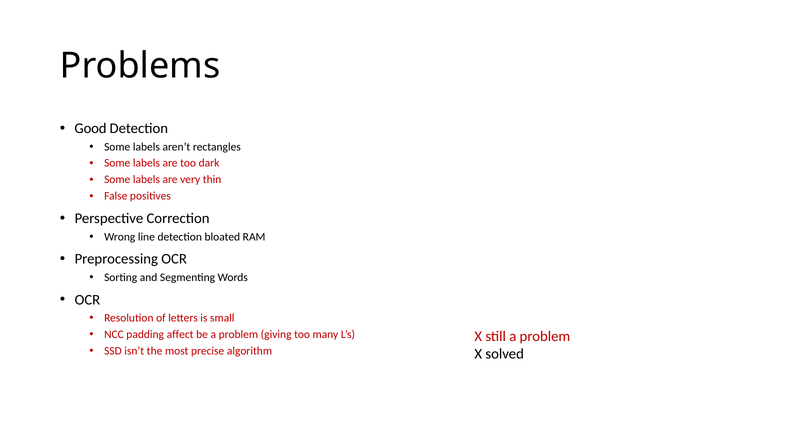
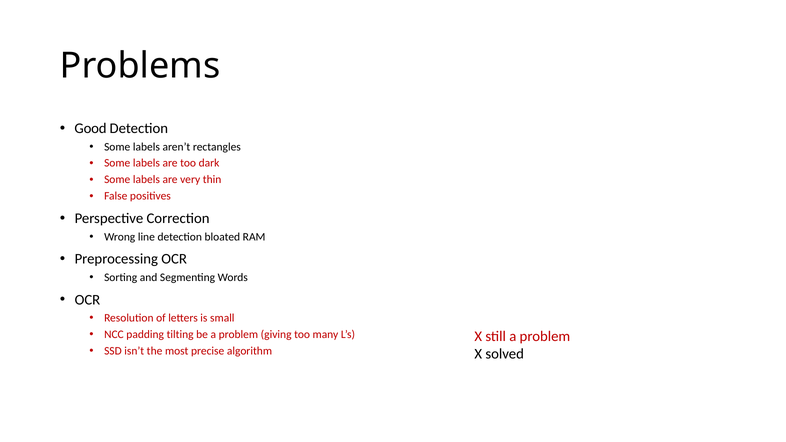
affect: affect -> tilting
